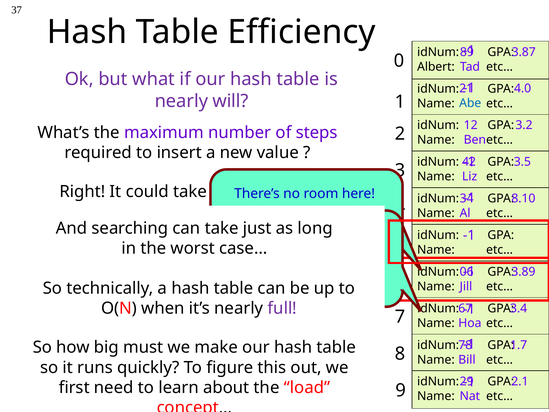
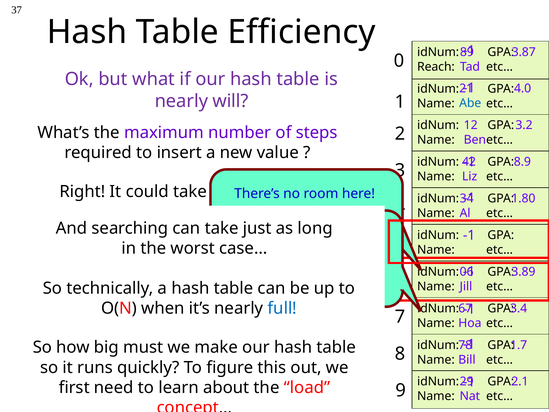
Albert: Albert -> Reach
3.5: 3.5 -> 8.9
8.10: 8.10 -> 1.80
full colour: purple -> blue
